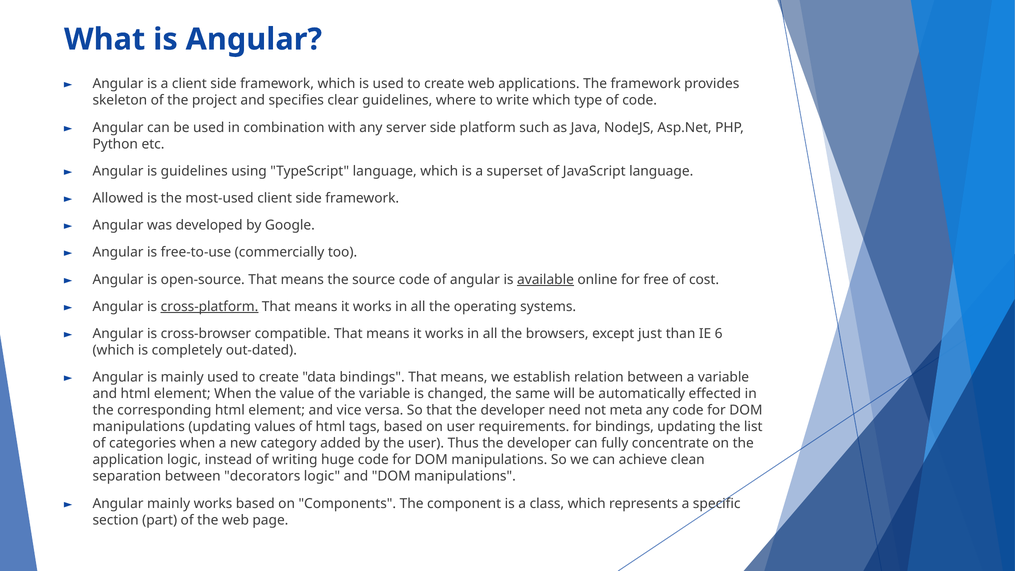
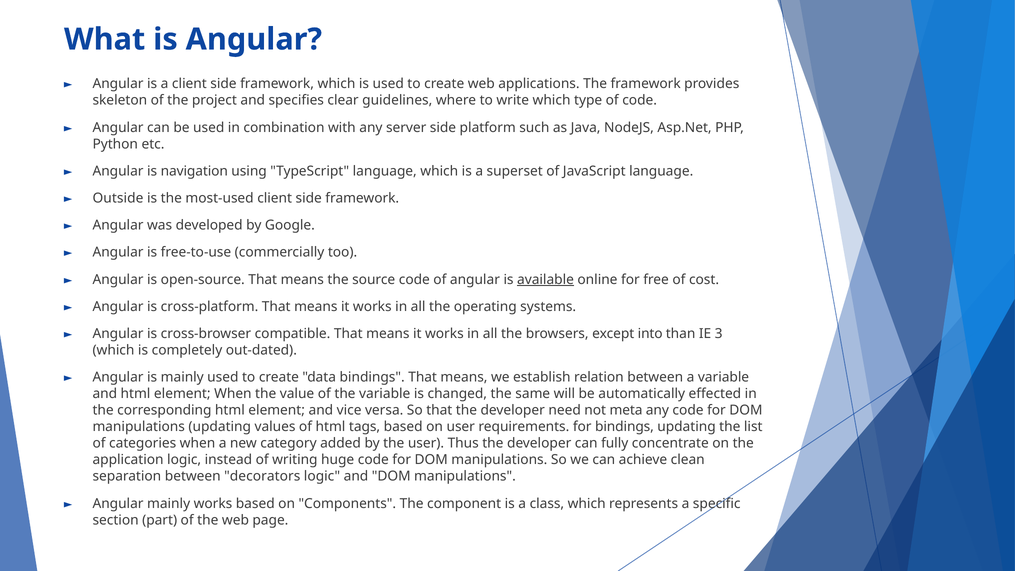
is guidelines: guidelines -> navigation
Allowed: Allowed -> Outside
cross-platform underline: present -> none
just: just -> into
6: 6 -> 3
